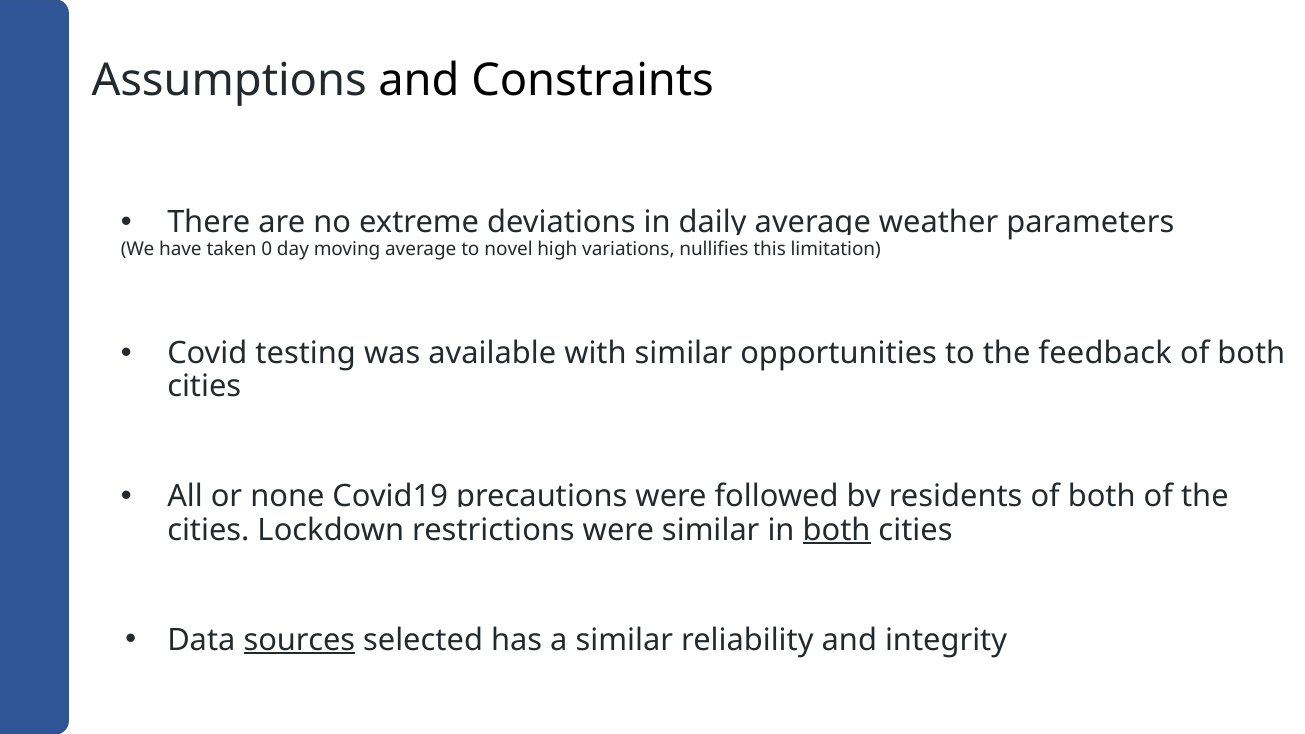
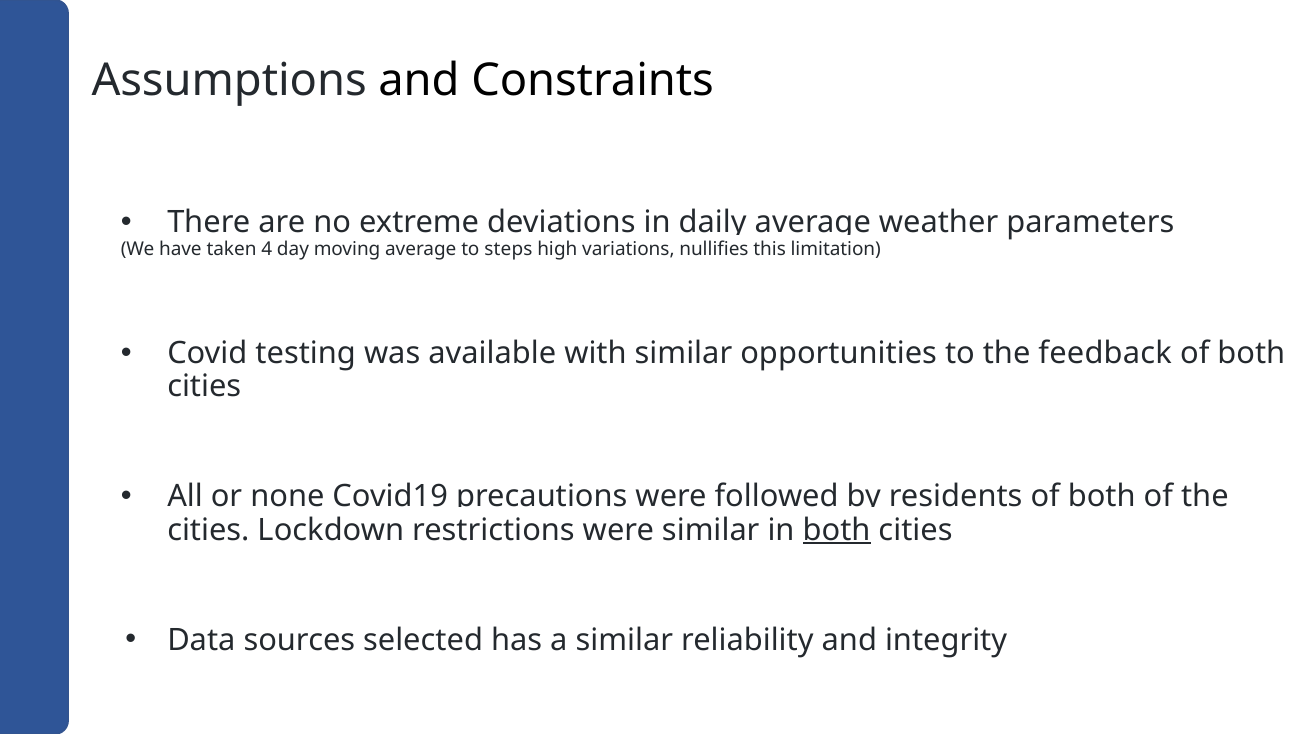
0: 0 -> 4
novel: novel -> steps
sources underline: present -> none
